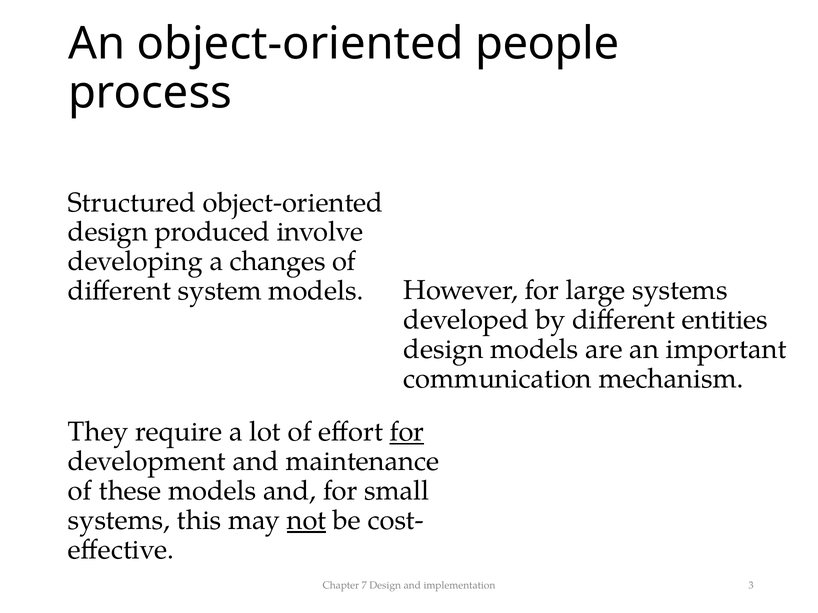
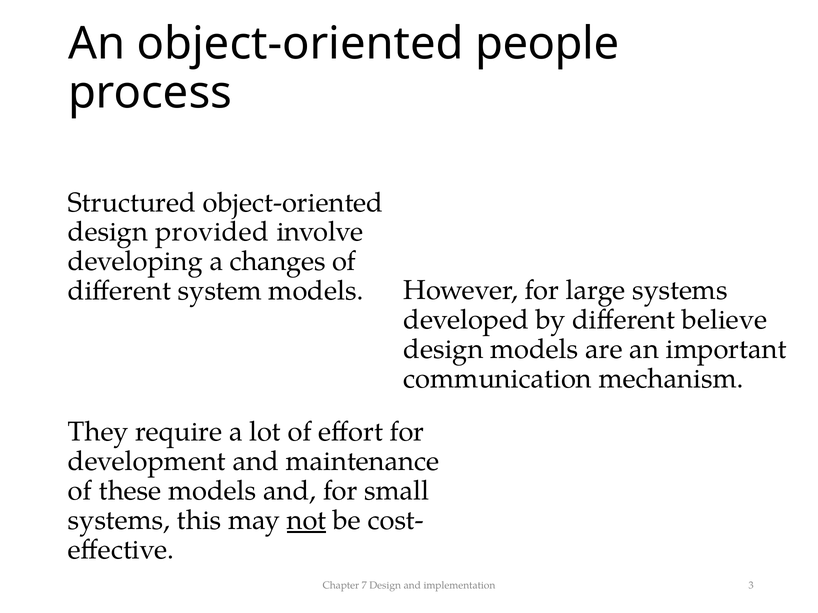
produced: produced -> provided
entities: entities -> believe
for at (407, 432) underline: present -> none
